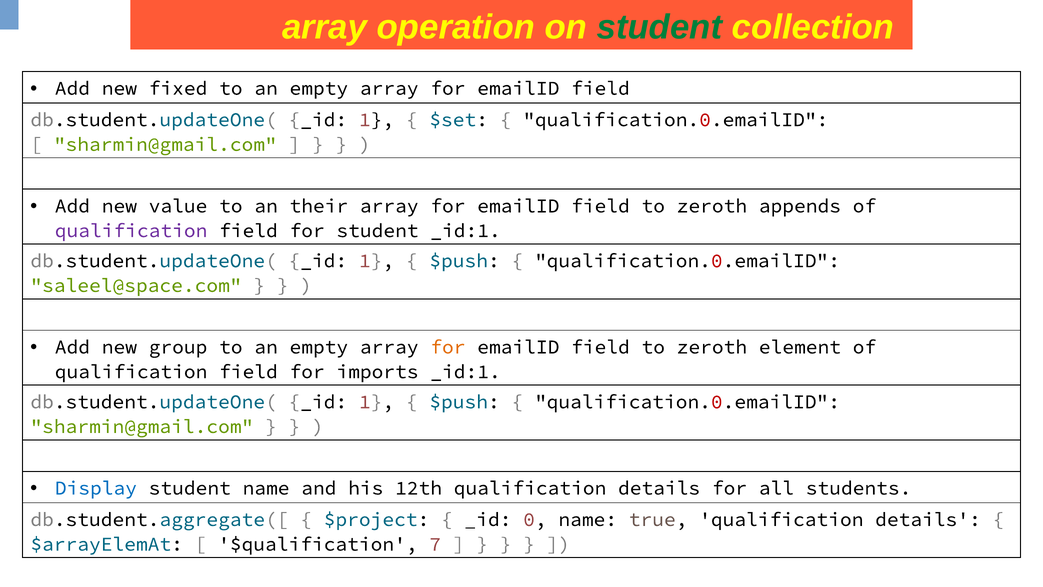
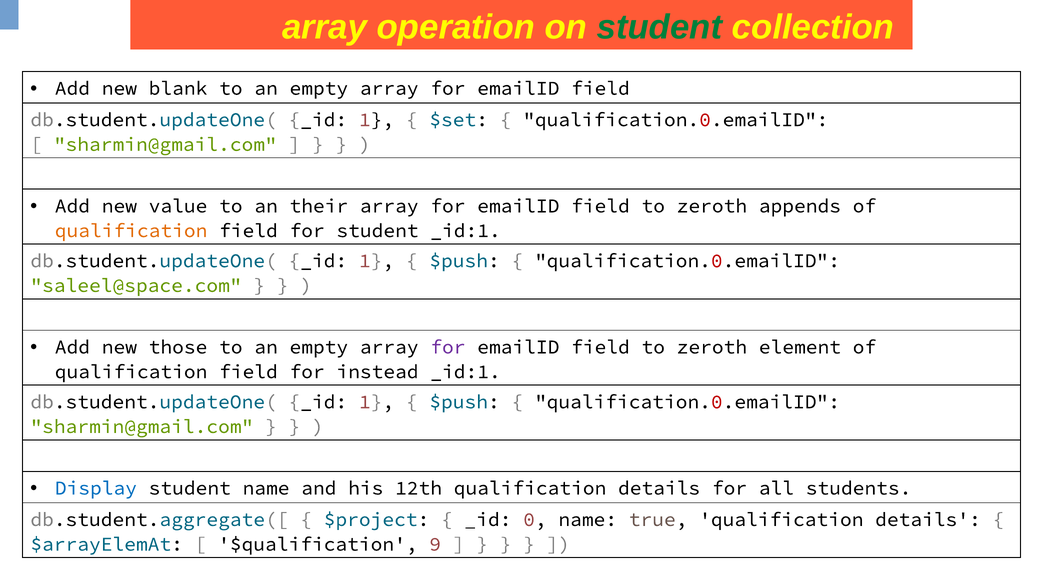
fixed: fixed -> blank
qualification at (131, 230) colour: purple -> orange
group: group -> those
for at (448, 347) colour: orange -> purple
imports: imports -> instead
7: 7 -> 9
